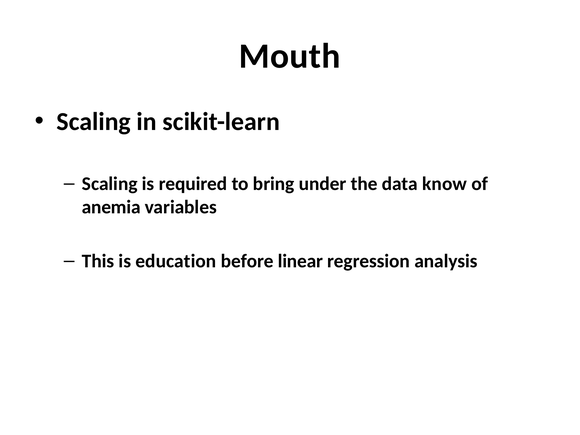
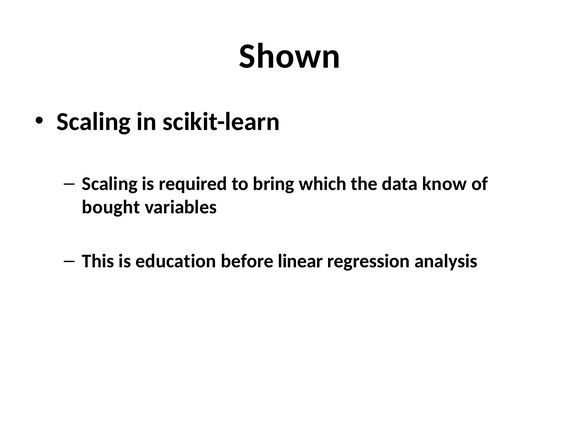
Mouth: Mouth -> Shown
under: under -> which
anemia: anemia -> bought
